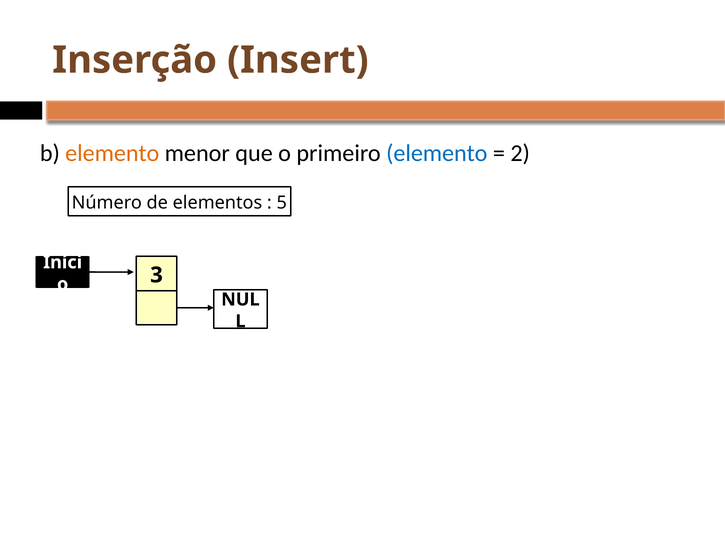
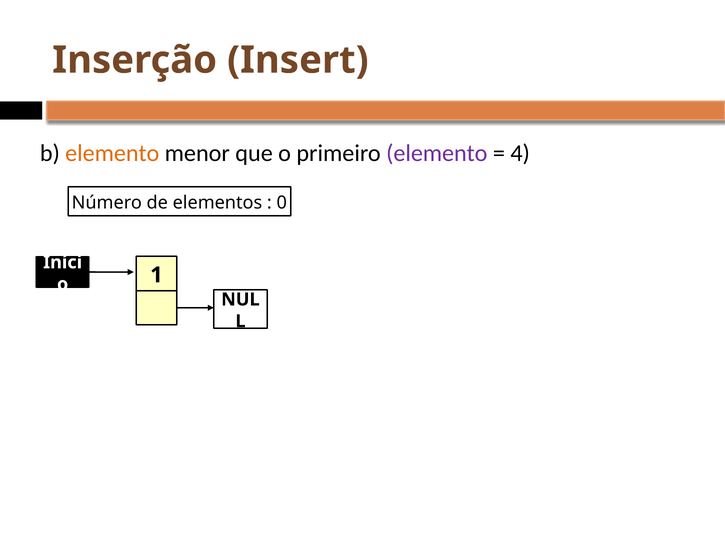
elemento at (437, 153) colour: blue -> purple
2: 2 -> 4
5: 5 -> 0
3: 3 -> 1
